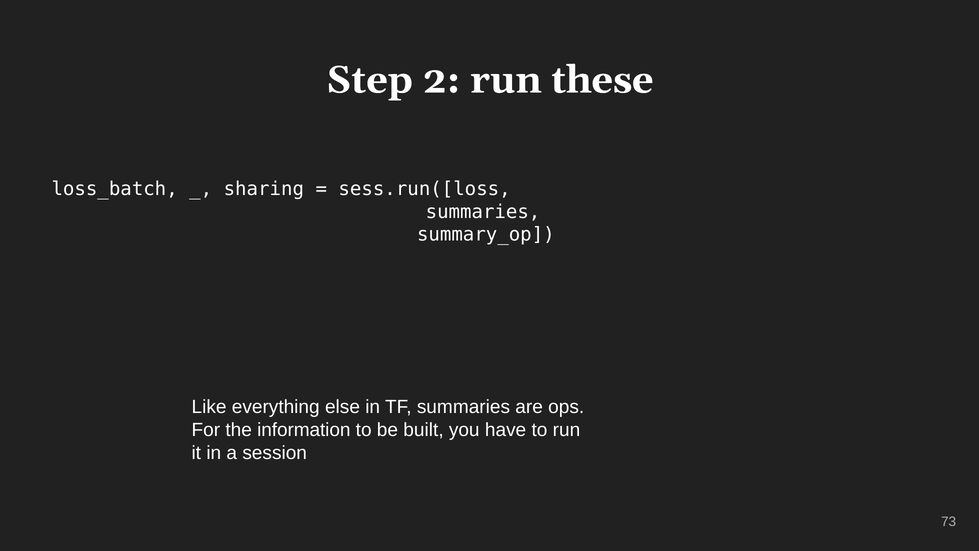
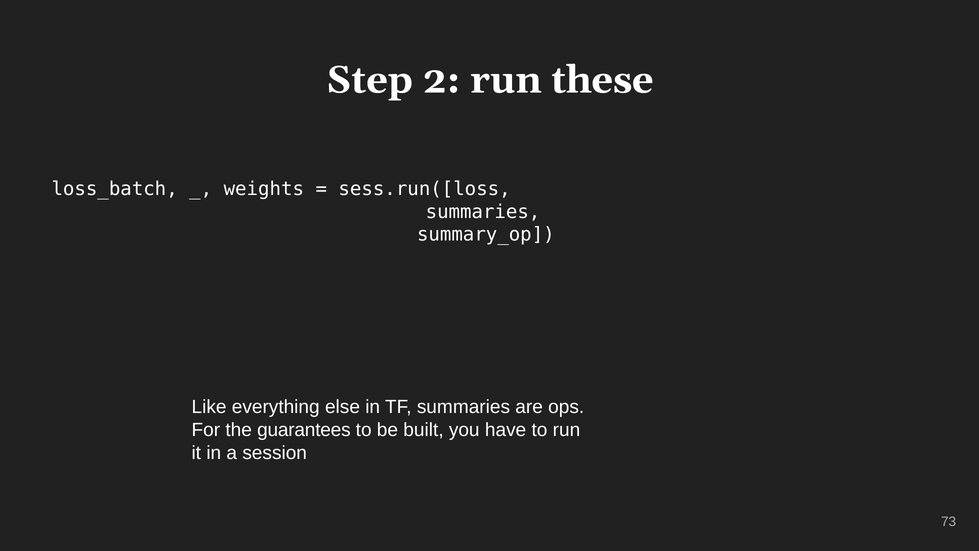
sharing: sharing -> weights
information: information -> guarantees
